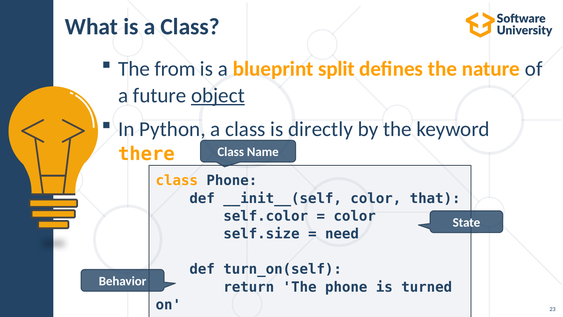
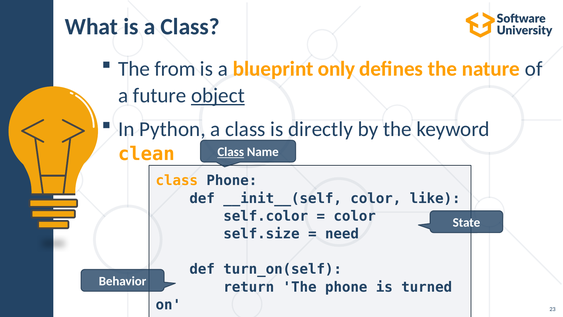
split: split -> only
there: there -> clean
Class at (231, 152) underline: none -> present
that: that -> like
